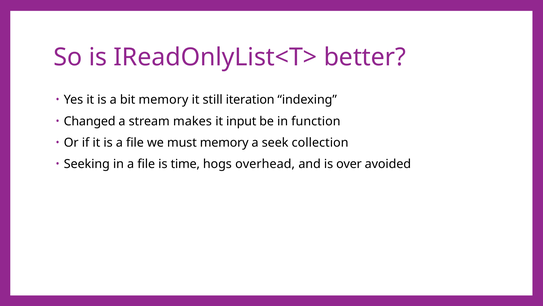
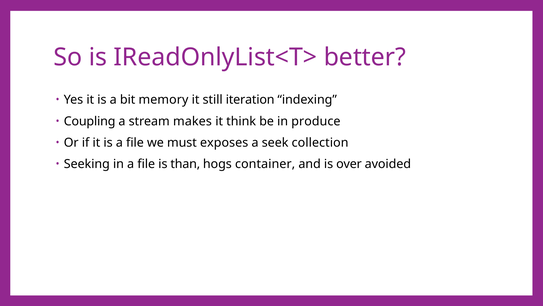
Changed: Changed -> Coupling
input: input -> think
function: function -> produce
must memory: memory -> exposes
time: time -> than
overhead: overhead -> container
